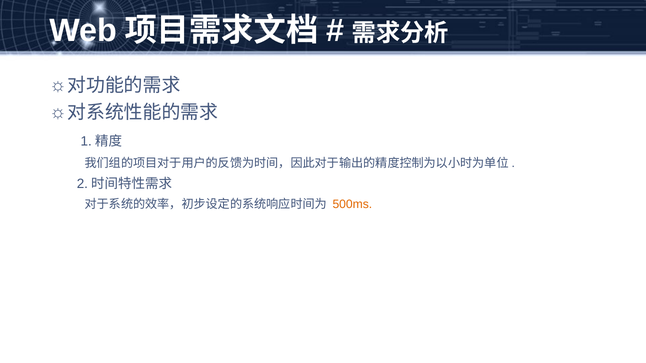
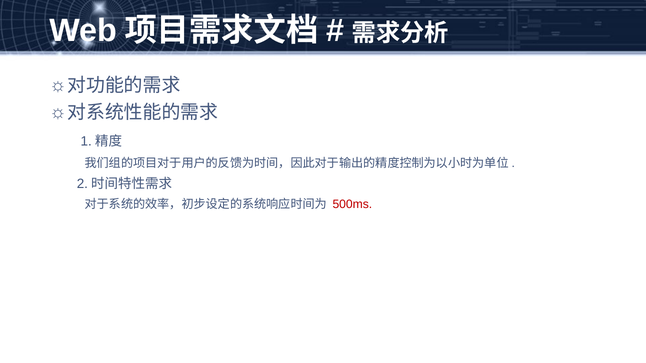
500ms colour: orange -> red
